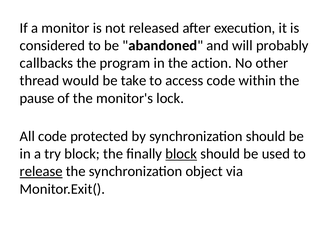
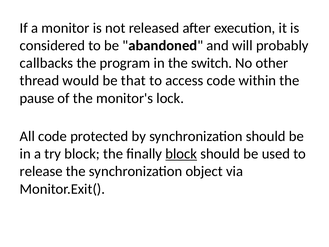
action: action -> switch
take: take -> that
release underline: present -> none
